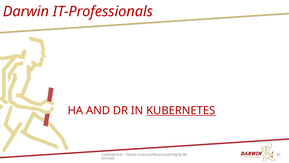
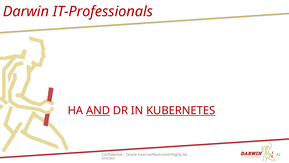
AND underline: none -> present
